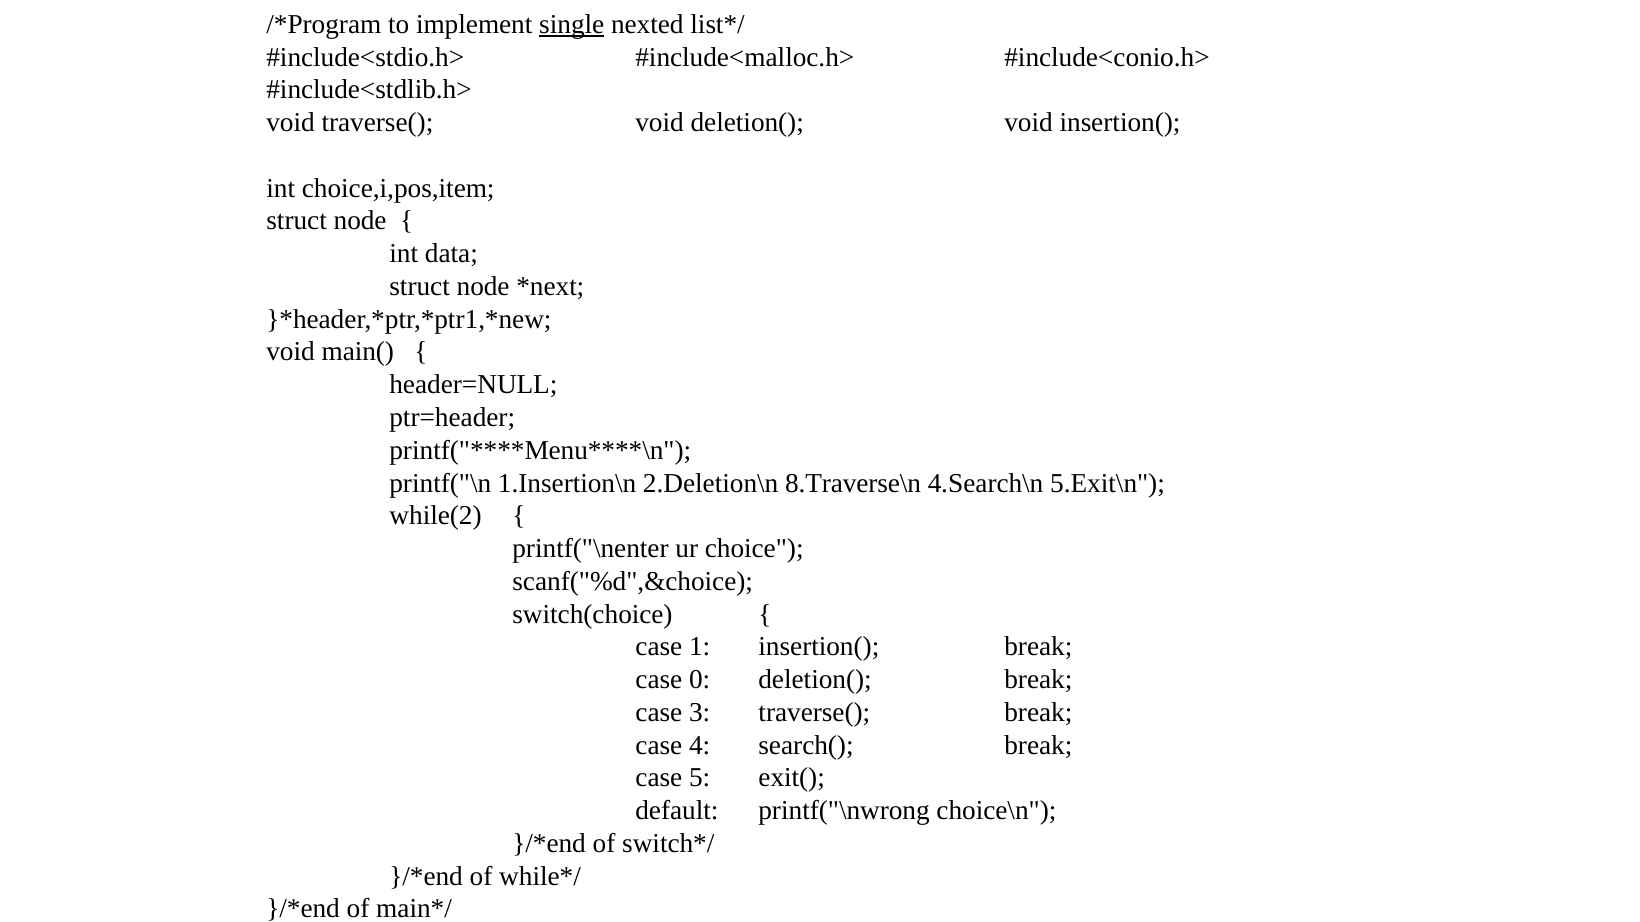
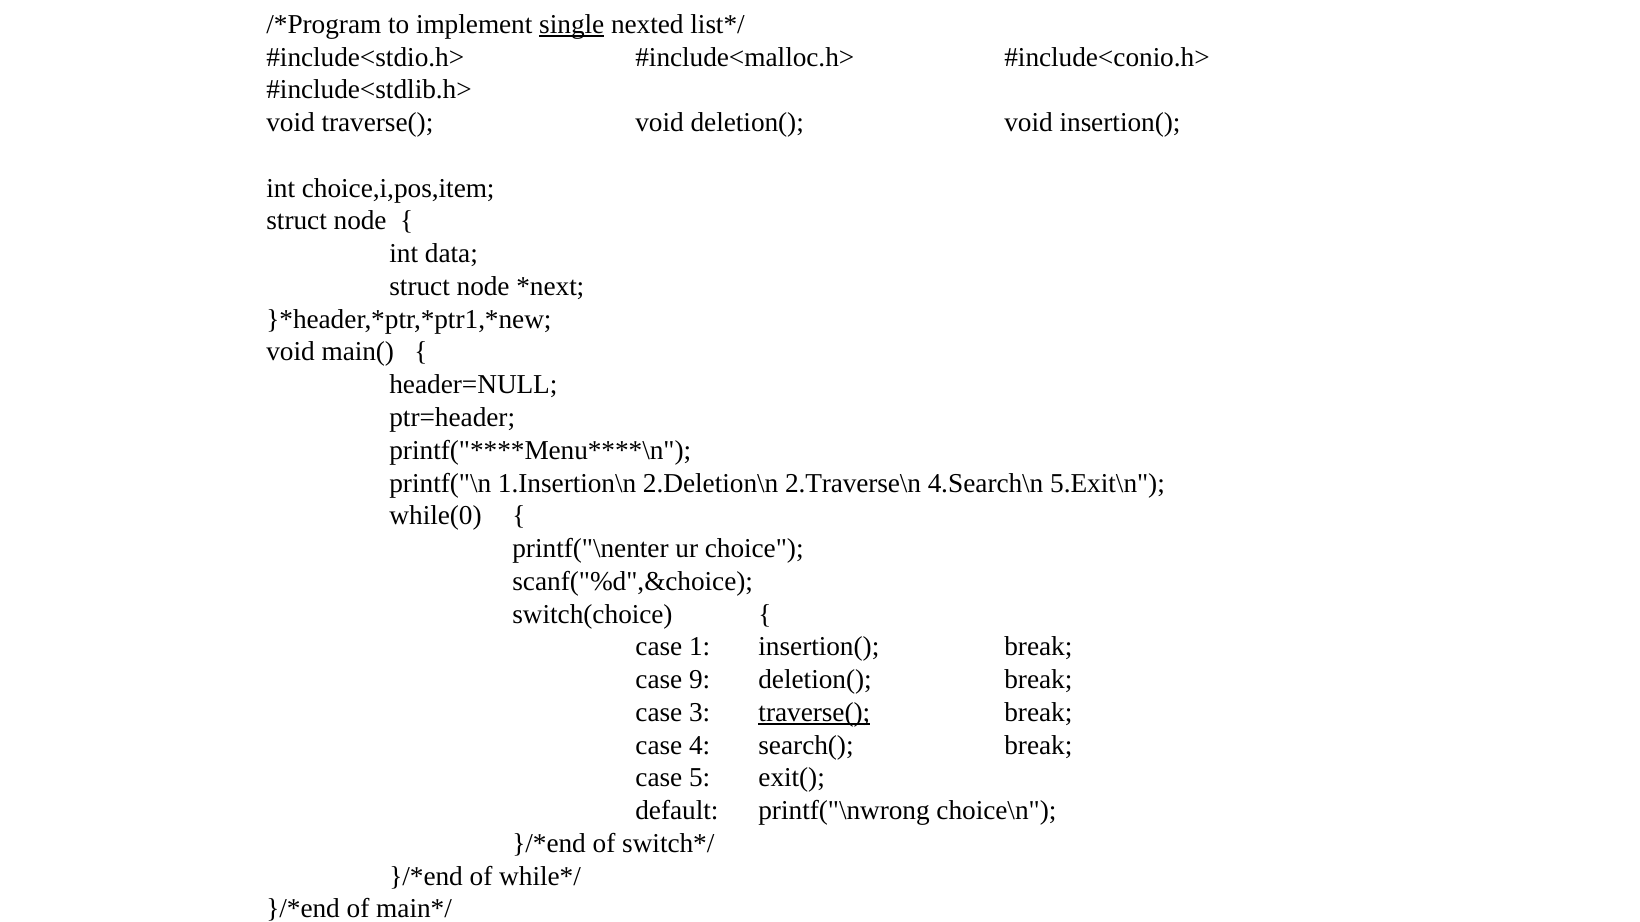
8.Traverse\n: 8.Traverse\n -> 2.Traverse\n
while(2: while(2 -> while(0
0: 0 -> 9
traverse( at (814, 713) underline: none -> present
